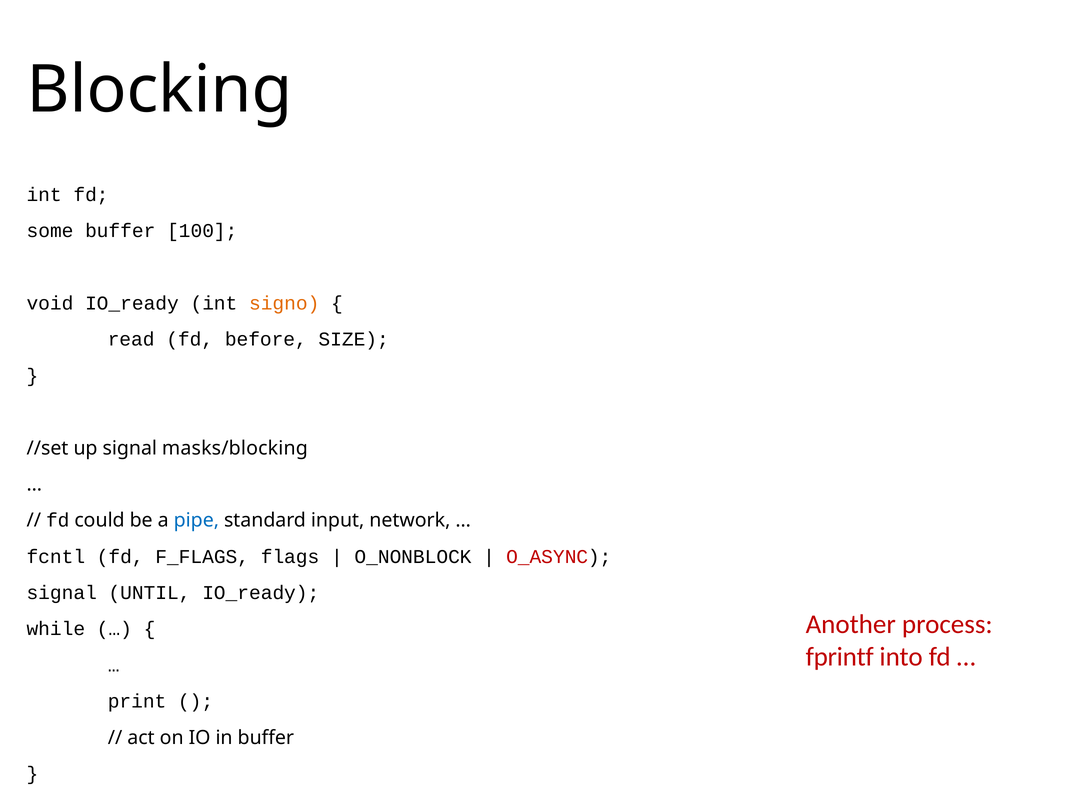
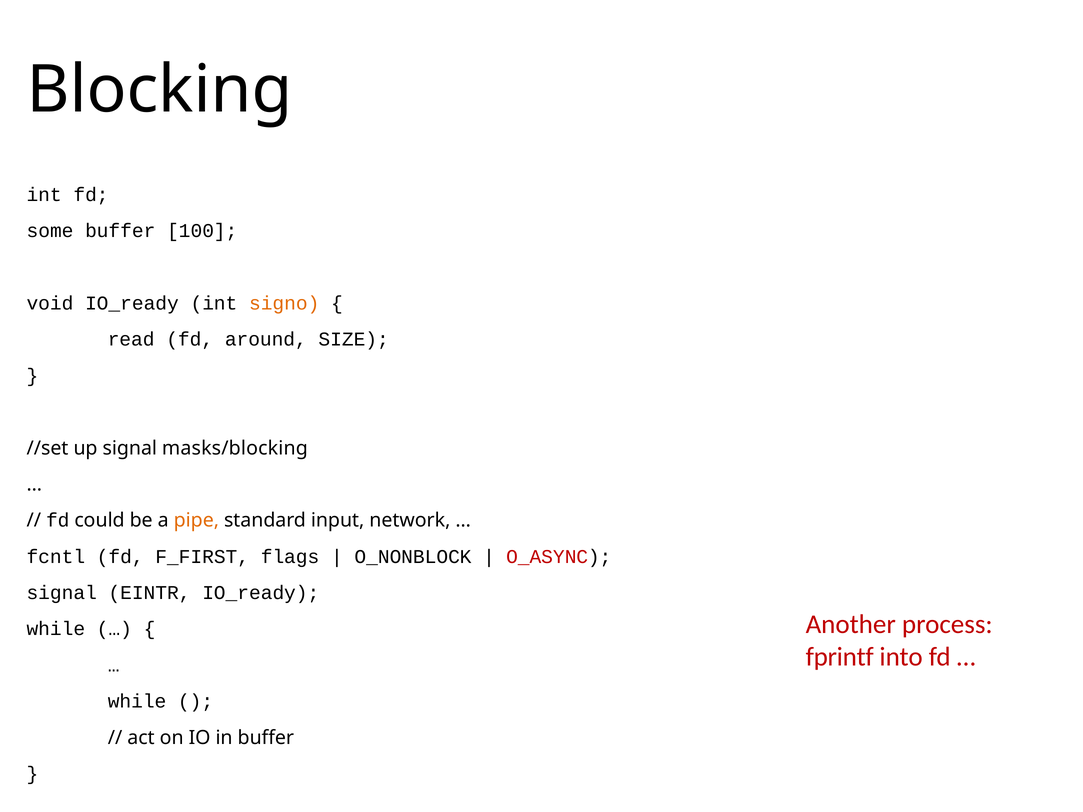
before: before -> around
pipe colour: blue -> orange
F_FLAGS: F_FLAGS -> F_FIRST
UNTIL: UNTIL -> EINTR
print at (137, 702): print -> while
